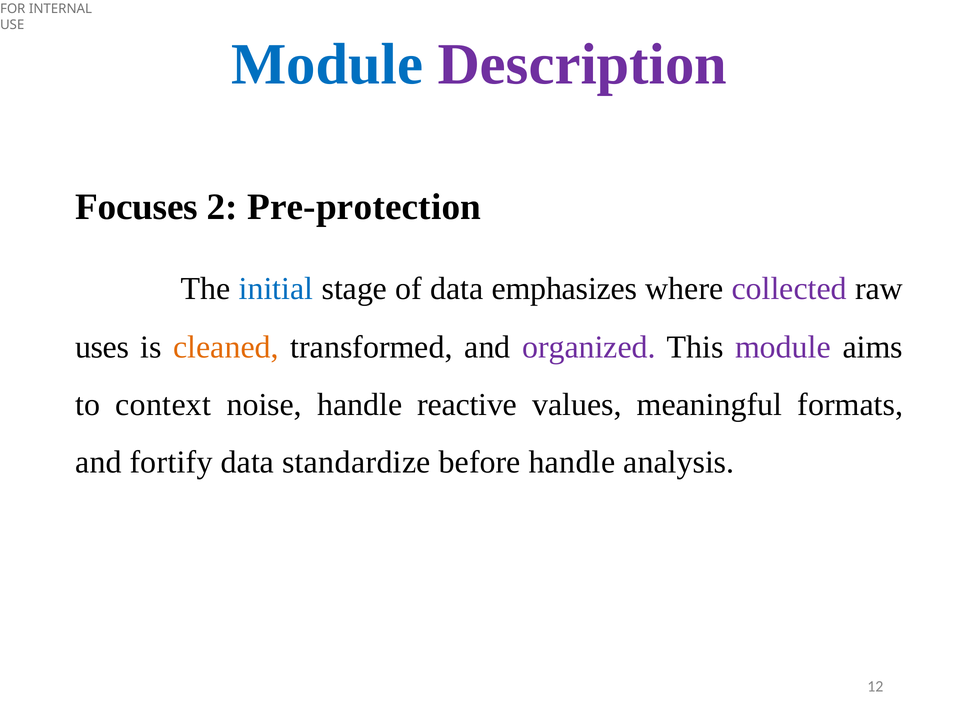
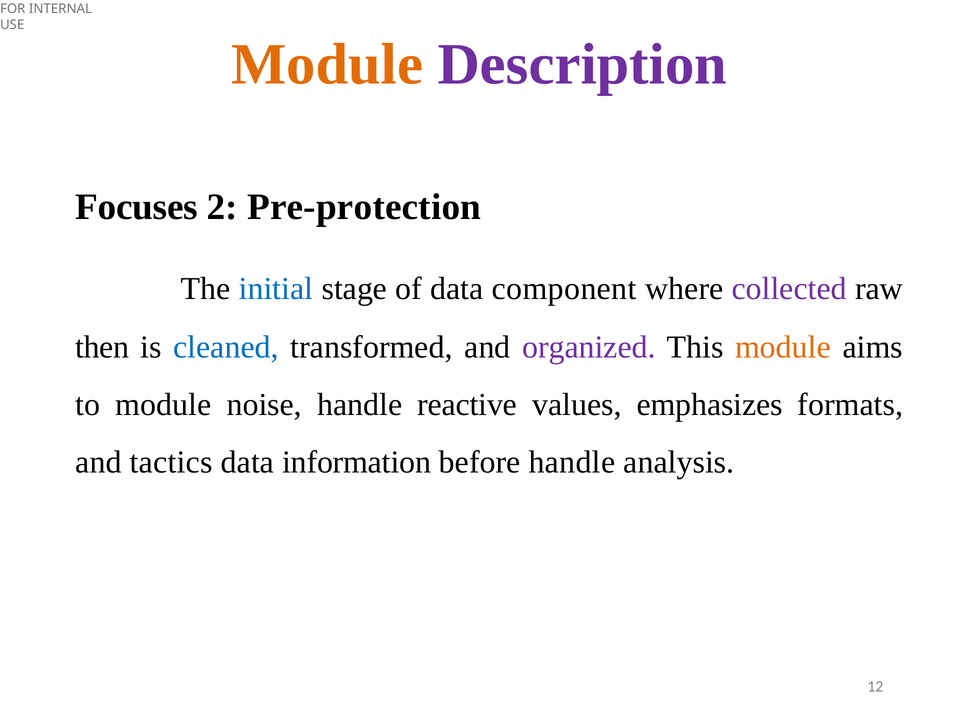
Module at (327, 65) colour: blue -> orange
emphasizes: emphasizes -> component
uses: uses -> then
cleaned colour: orange -> blue
module at (783, 348) colour: purple -> orange
to context: context -> module
meaningful: meaningful -> emphasizes
fortify: fortify -> tactics
standardize: standardize -> information
